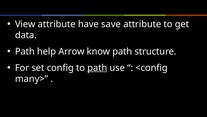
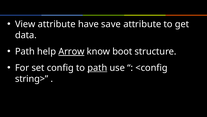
Arrow underline: none -> present
know path: path -> boot
many>: many> -> string>
